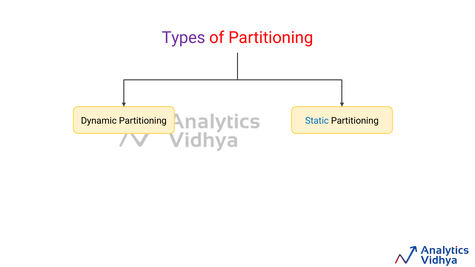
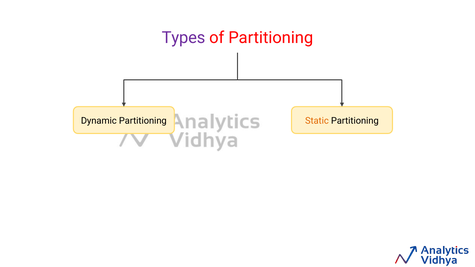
Static colour: blue -> orange
